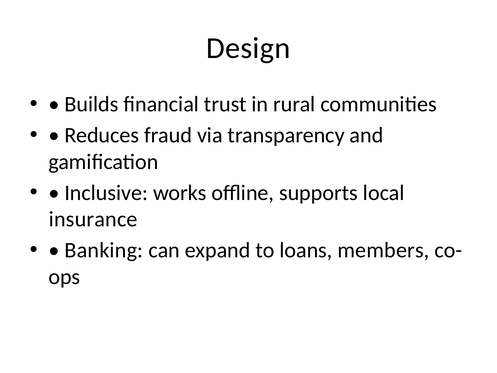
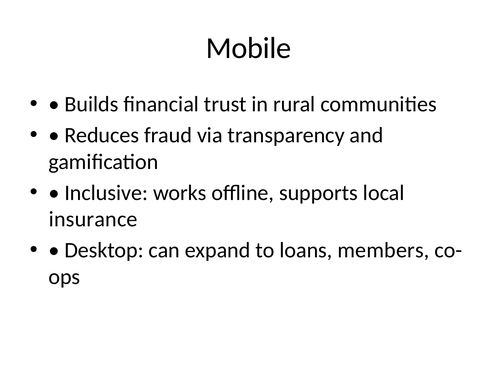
Design: Design -> Mobile
Banking: Banking -> Desktop
